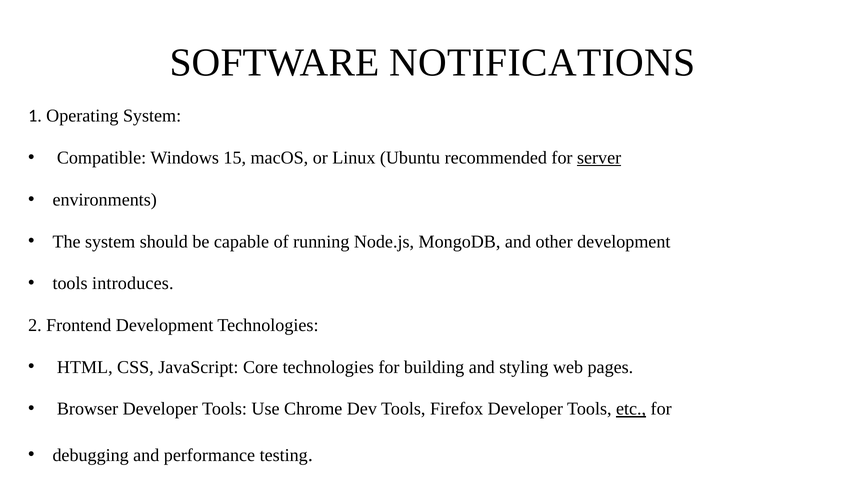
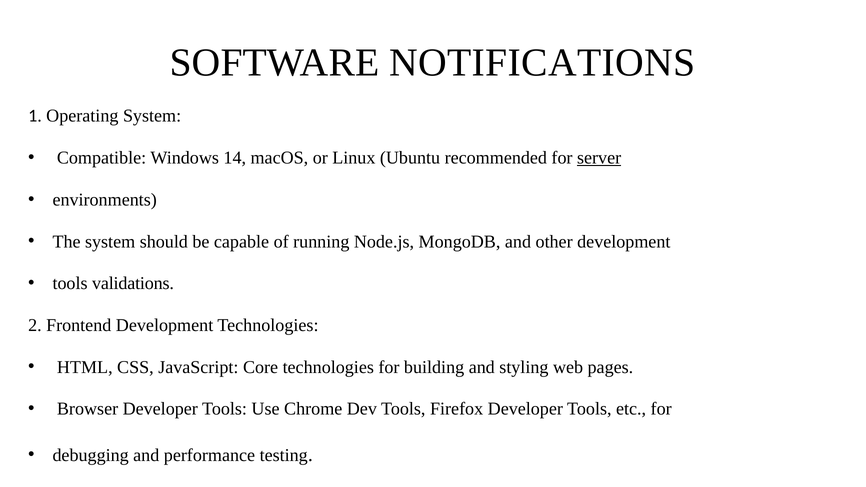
15: 15 -> 14
introduces: introduces -> validations
etc underline: present -> none
